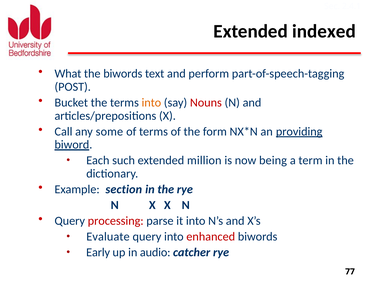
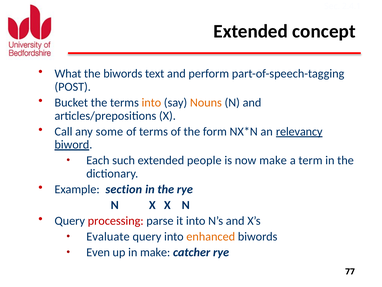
indexed: indexed -> concept
Nouns colour: red -> orange
providing: providing -> relevancy
million: million -> people
now being: being -> make
enhanced colour: red -> orange
Early: Early -> Even
in audio: audio -> make
